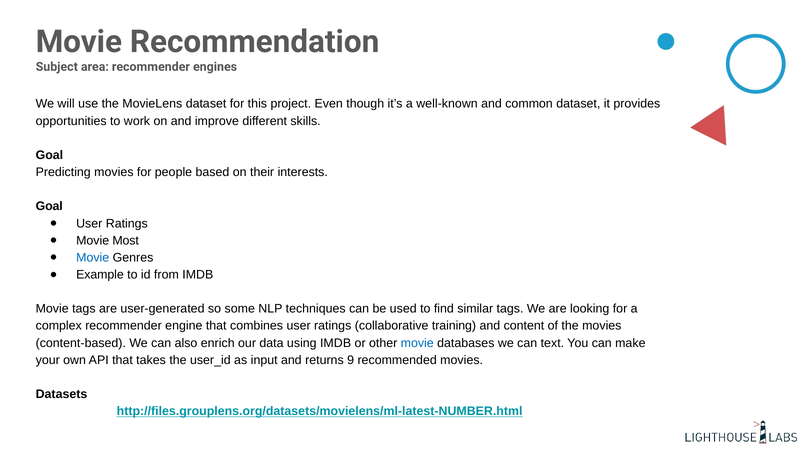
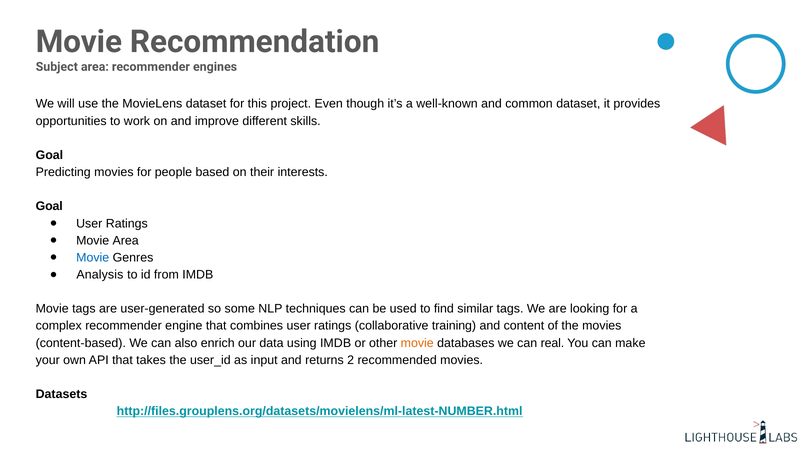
Movie Most: Most -> Area
Example: Example -> Analysis
movie at (417, 343) colour: blue -> orange
text: text -> real
9: 9 -> 2
